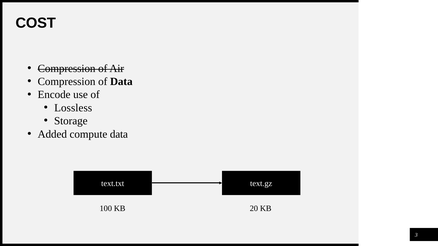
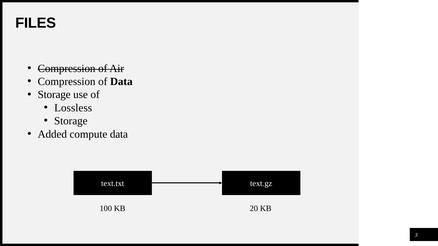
COST: COST -> FILES
Encode at (54, 95): Encode -> Storage
